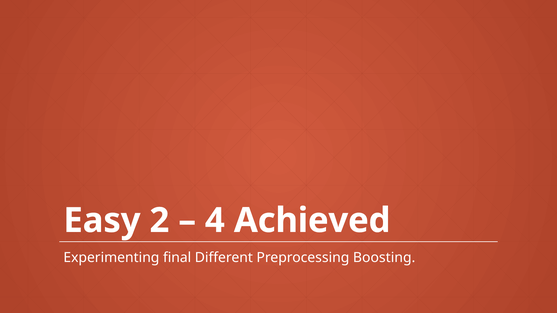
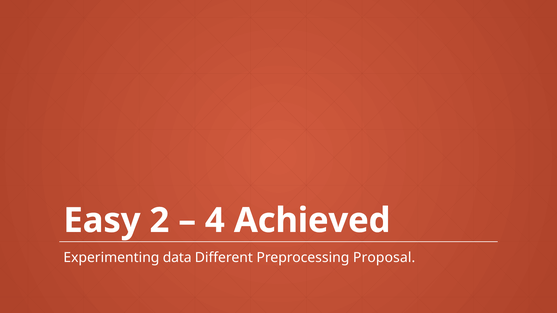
final: final -> data
Boosting: Boosting -> Proposal
